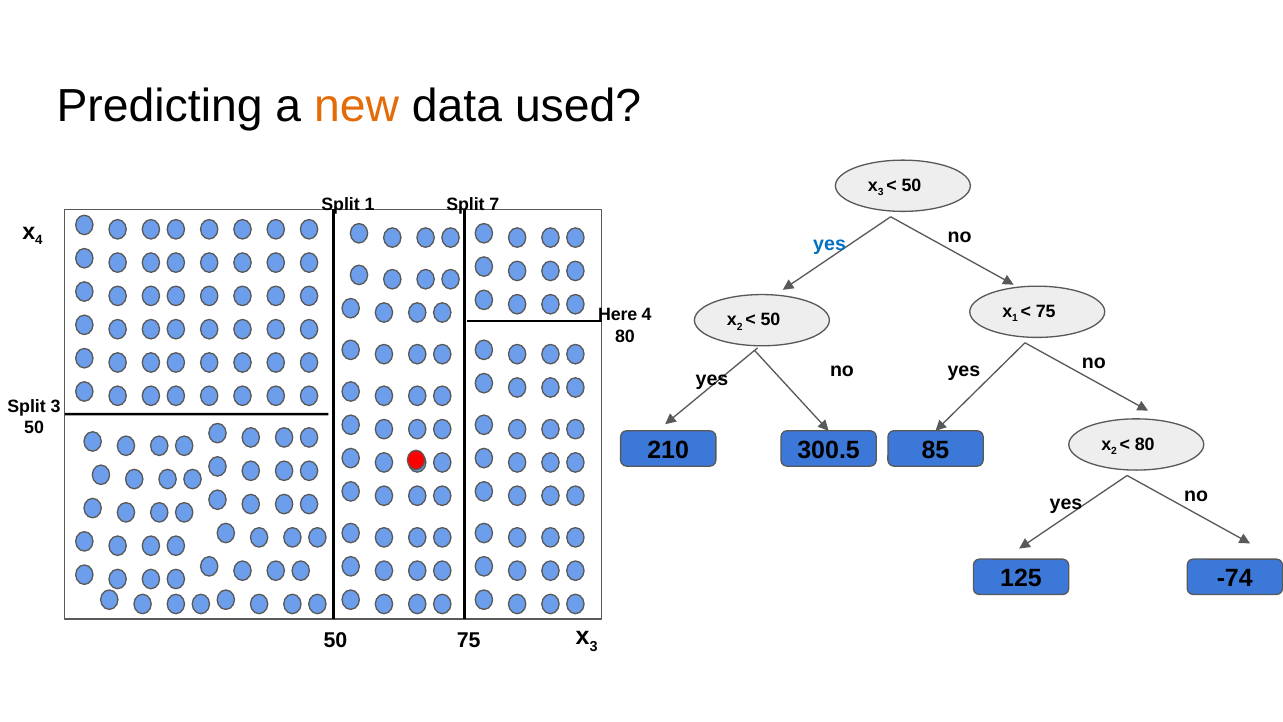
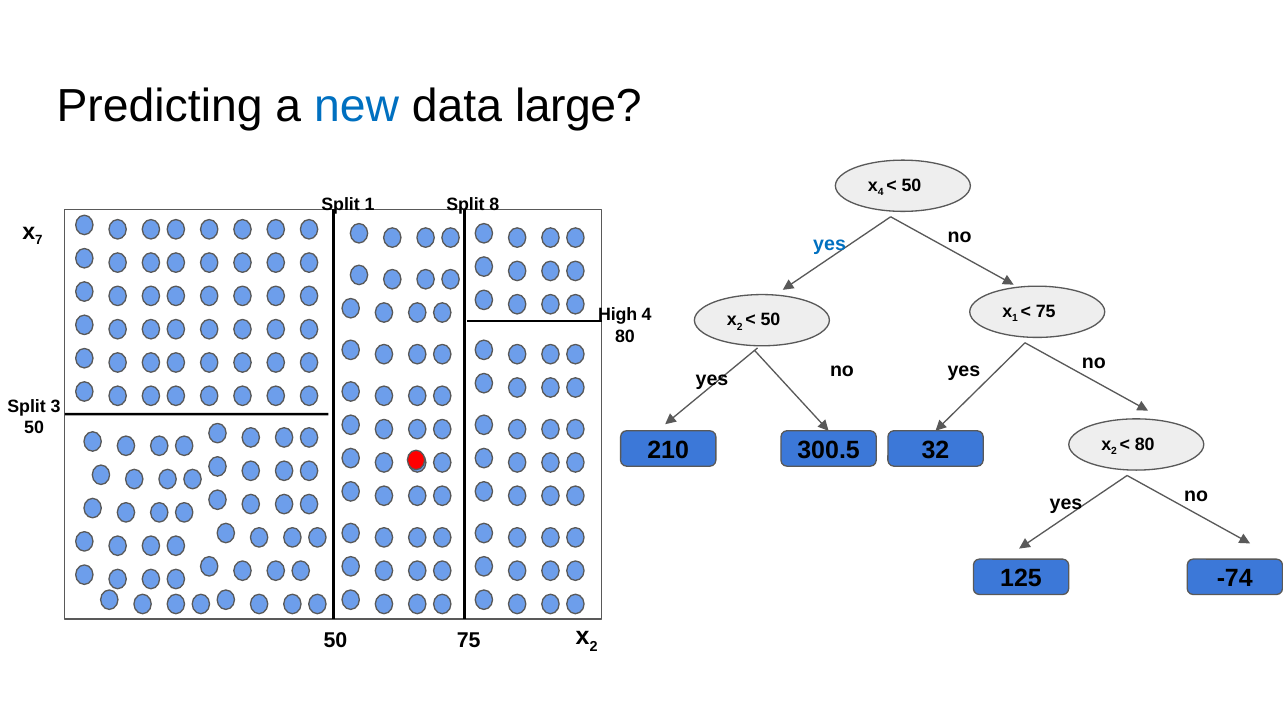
new colour: orange -> blue
used: used -> large
3 at (881, 192): 3 -> 4
7: 7 -> 8
4 at (39, 240): 4 -> 7
Here: Here -> High
85: 85 -> 32
3 at (594, 646): 3 -> 2
